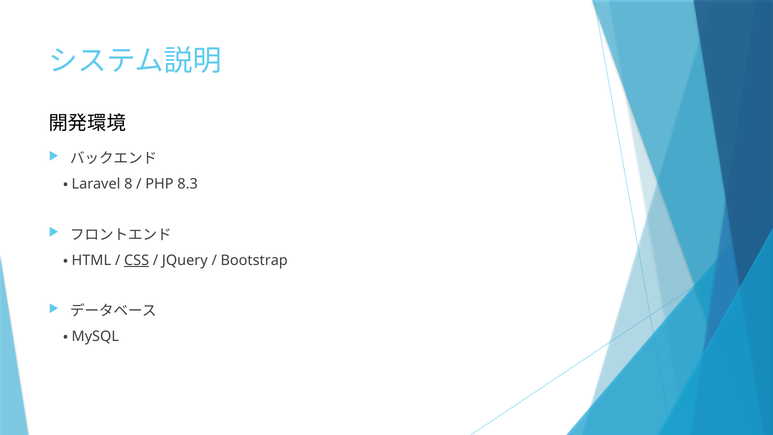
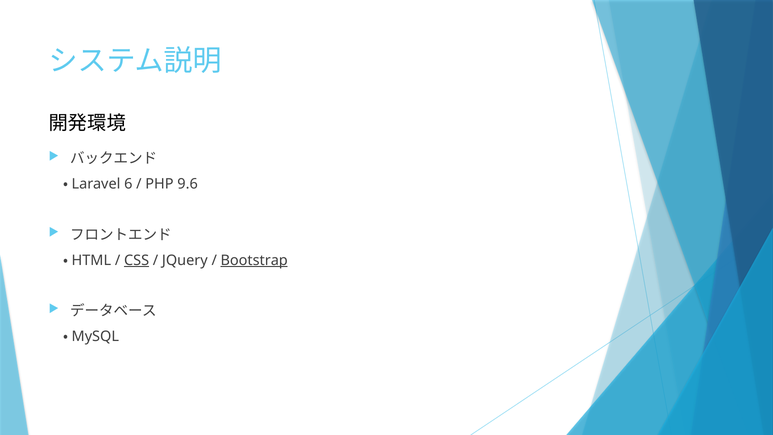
8: 8 -> 6
8.3: 8.3 -> 9.6
Bootstrap underline: none -> present
